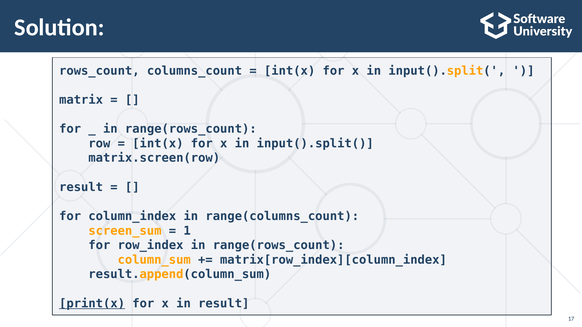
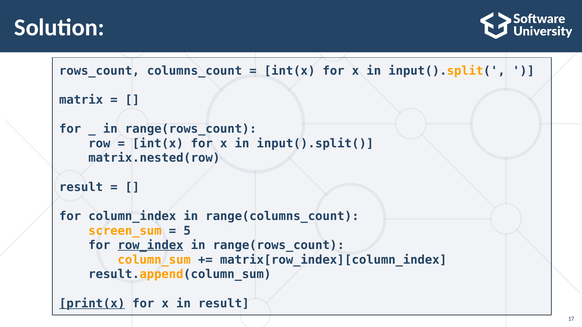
matrix.screen(row: matrix.screen(row -> matrix.nested(row
1: 1 -> 5
row_index underline: none -> present
